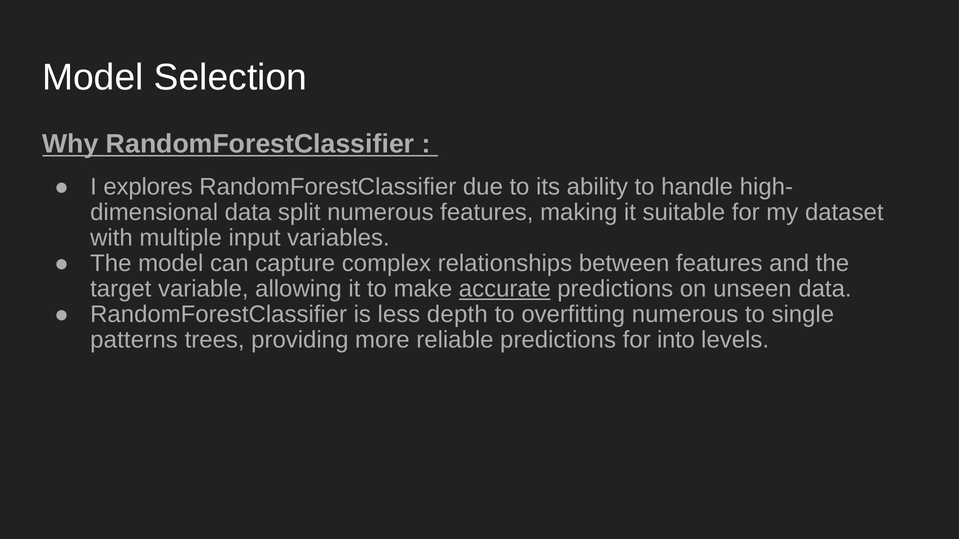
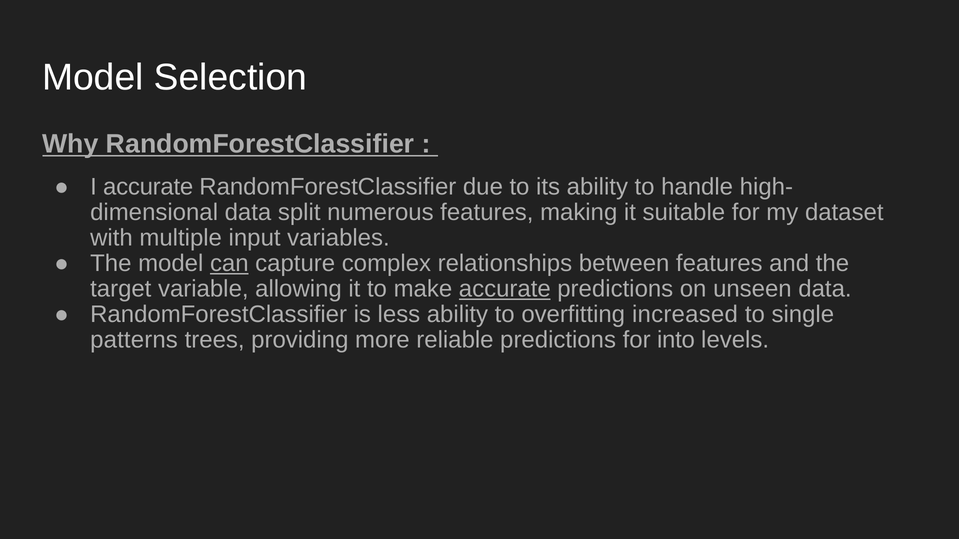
I explores: explores -> accurate
can underline: none -> present
less depth: depth -> ability
overfitting numerous: numerous -> increased
